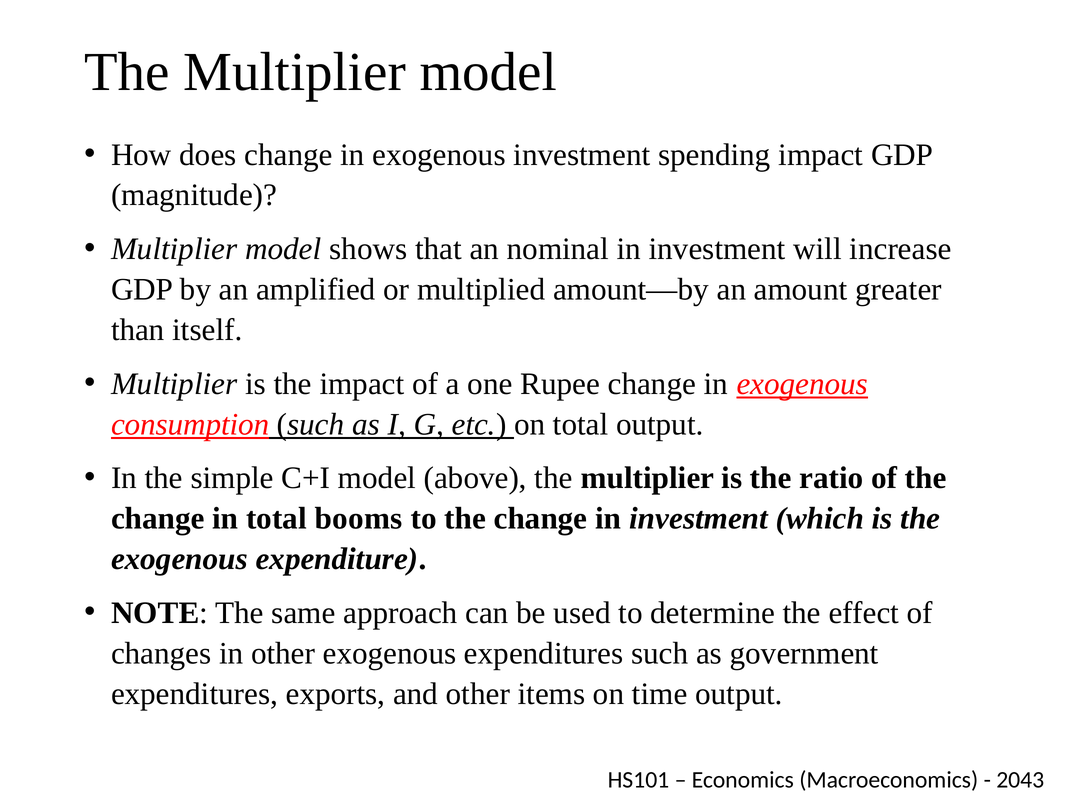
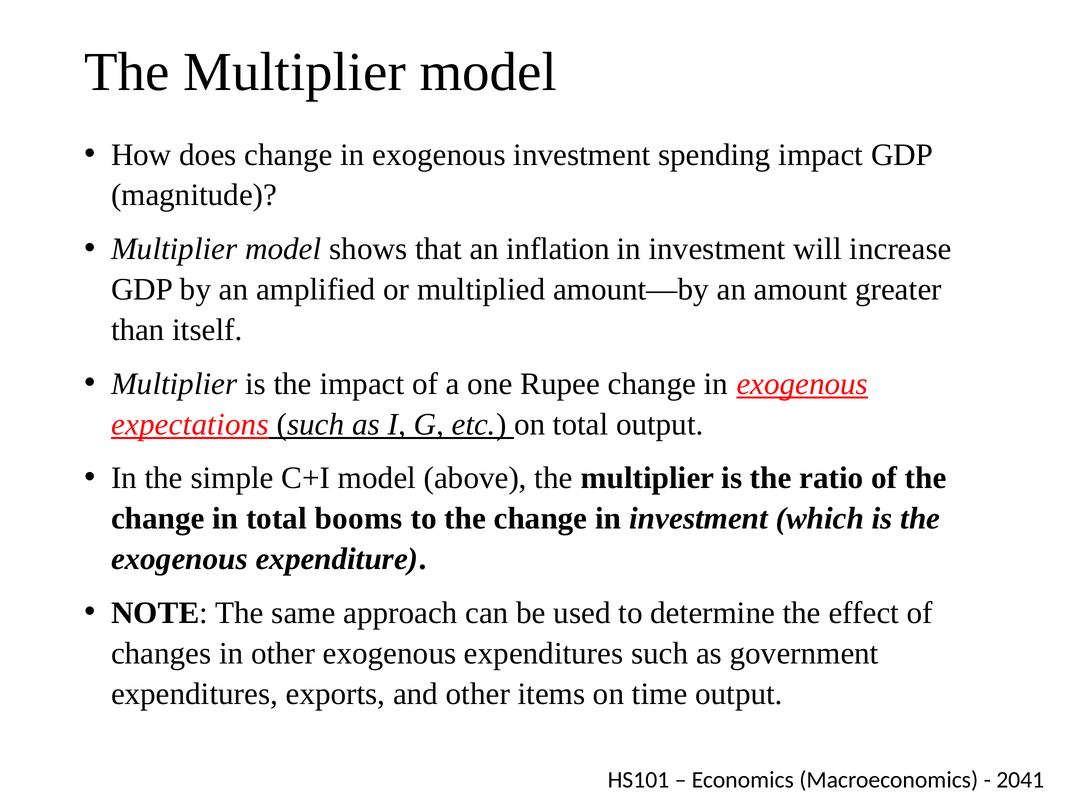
nominal: nominal -> inflation
consumption: consumption -> expectations
2043: 2043 -> 2041
